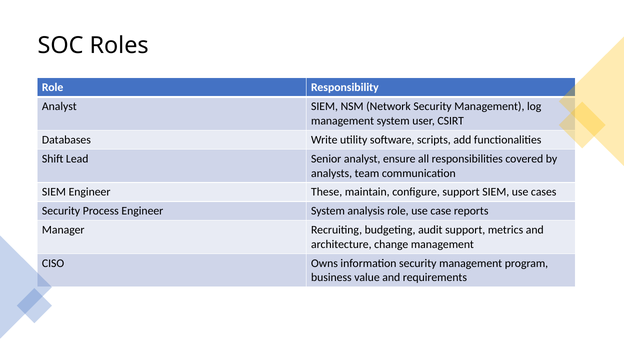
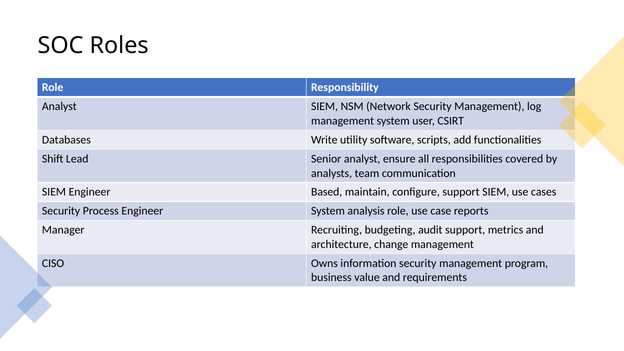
These: These -> Based
